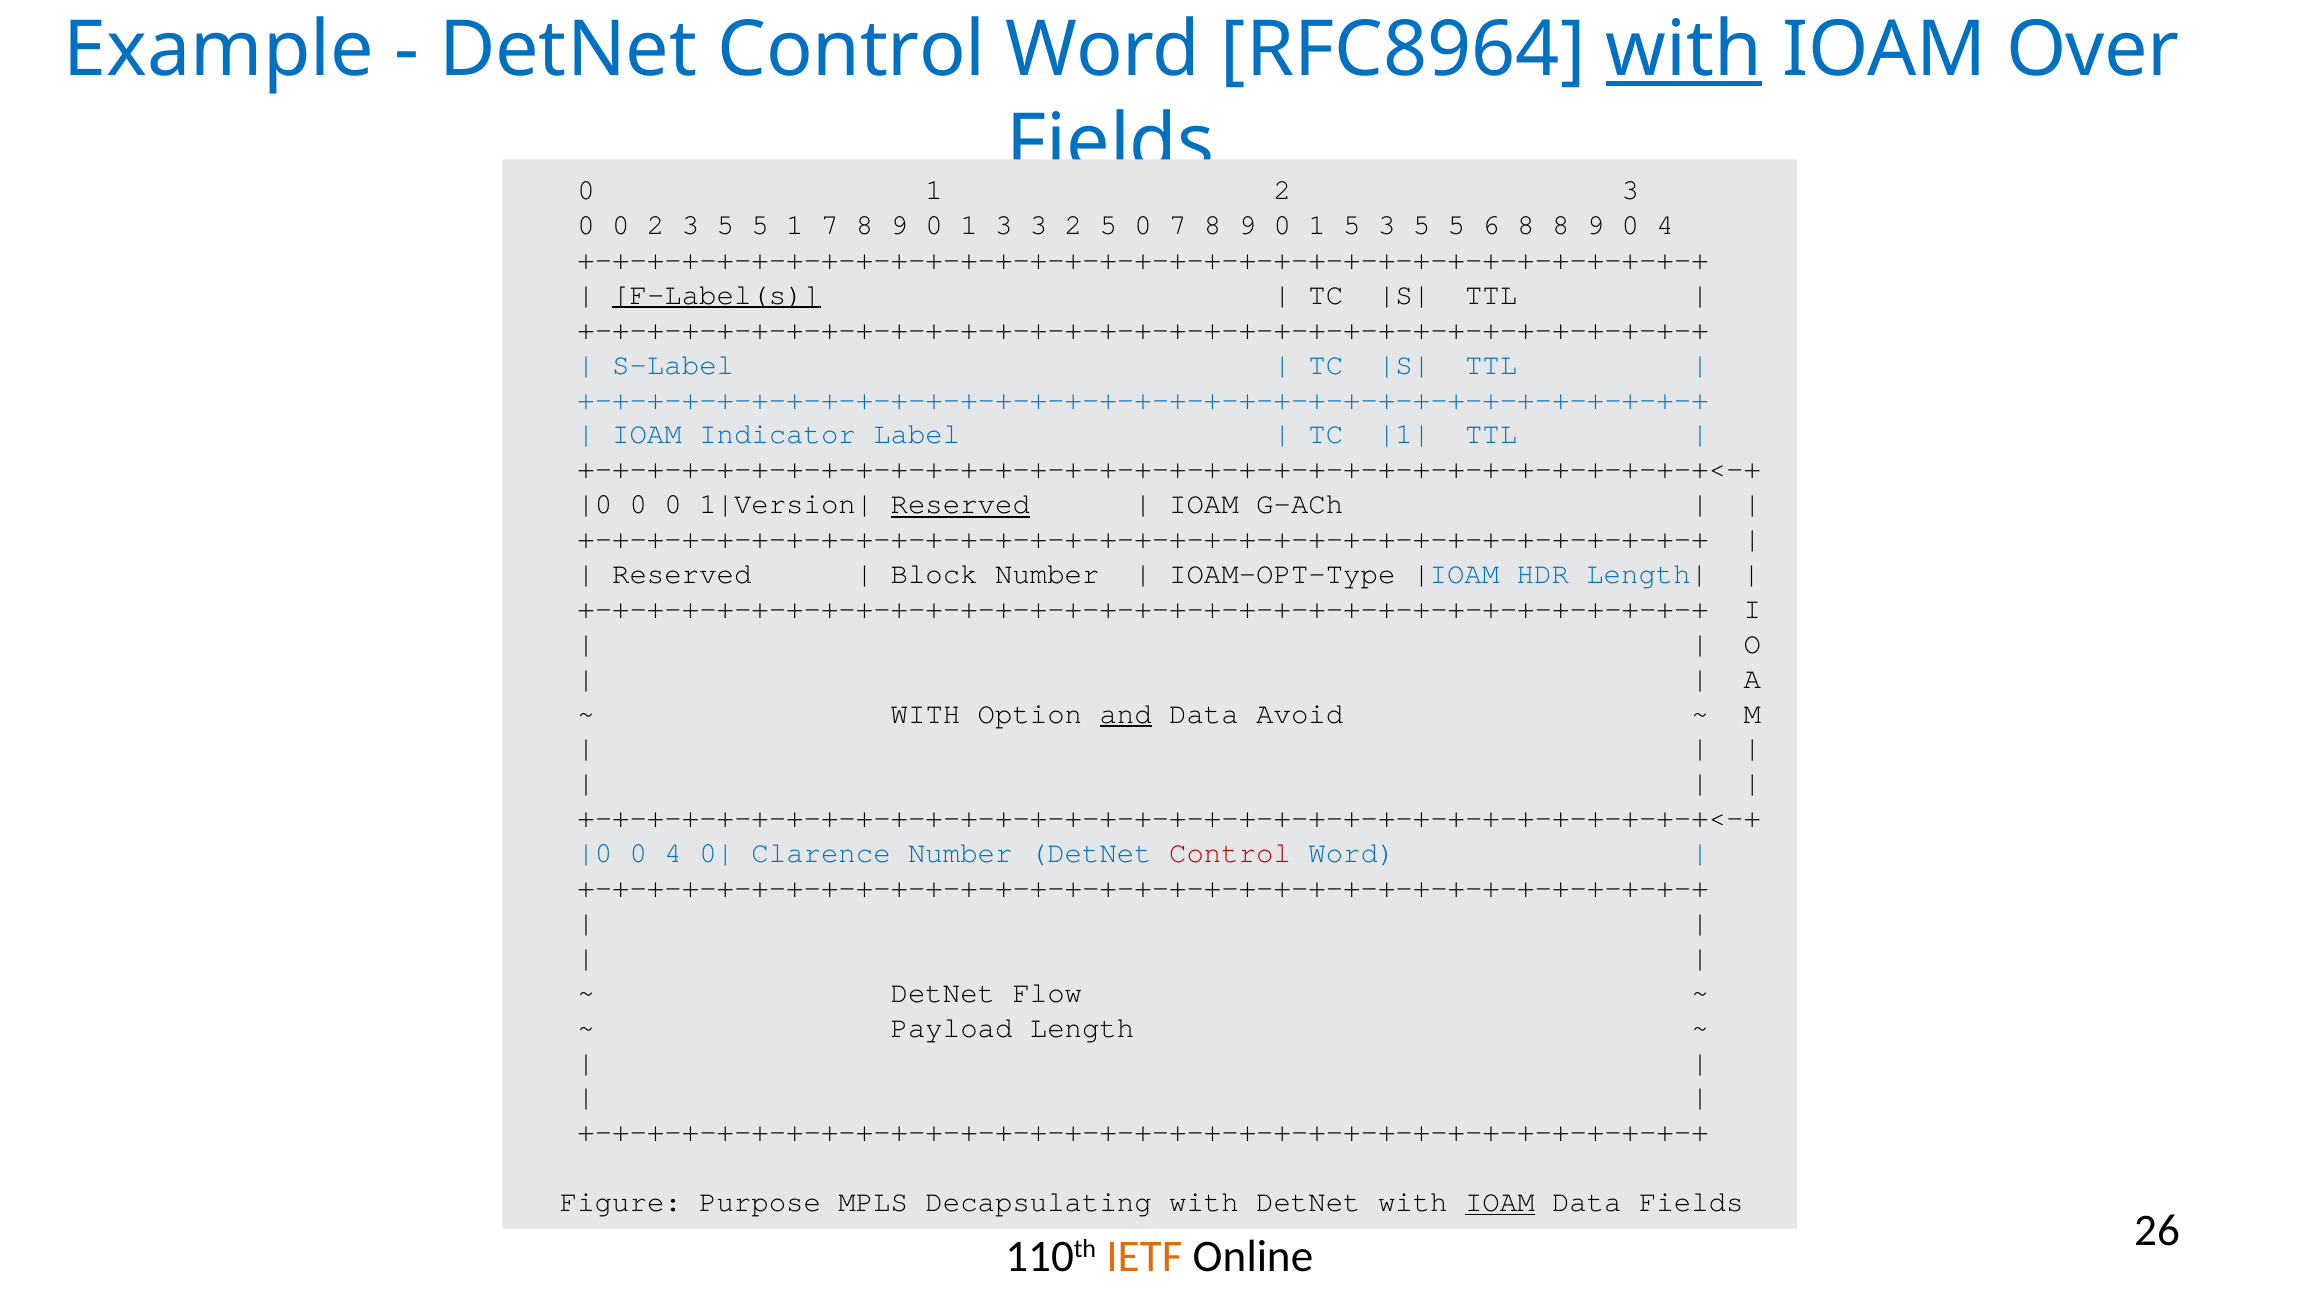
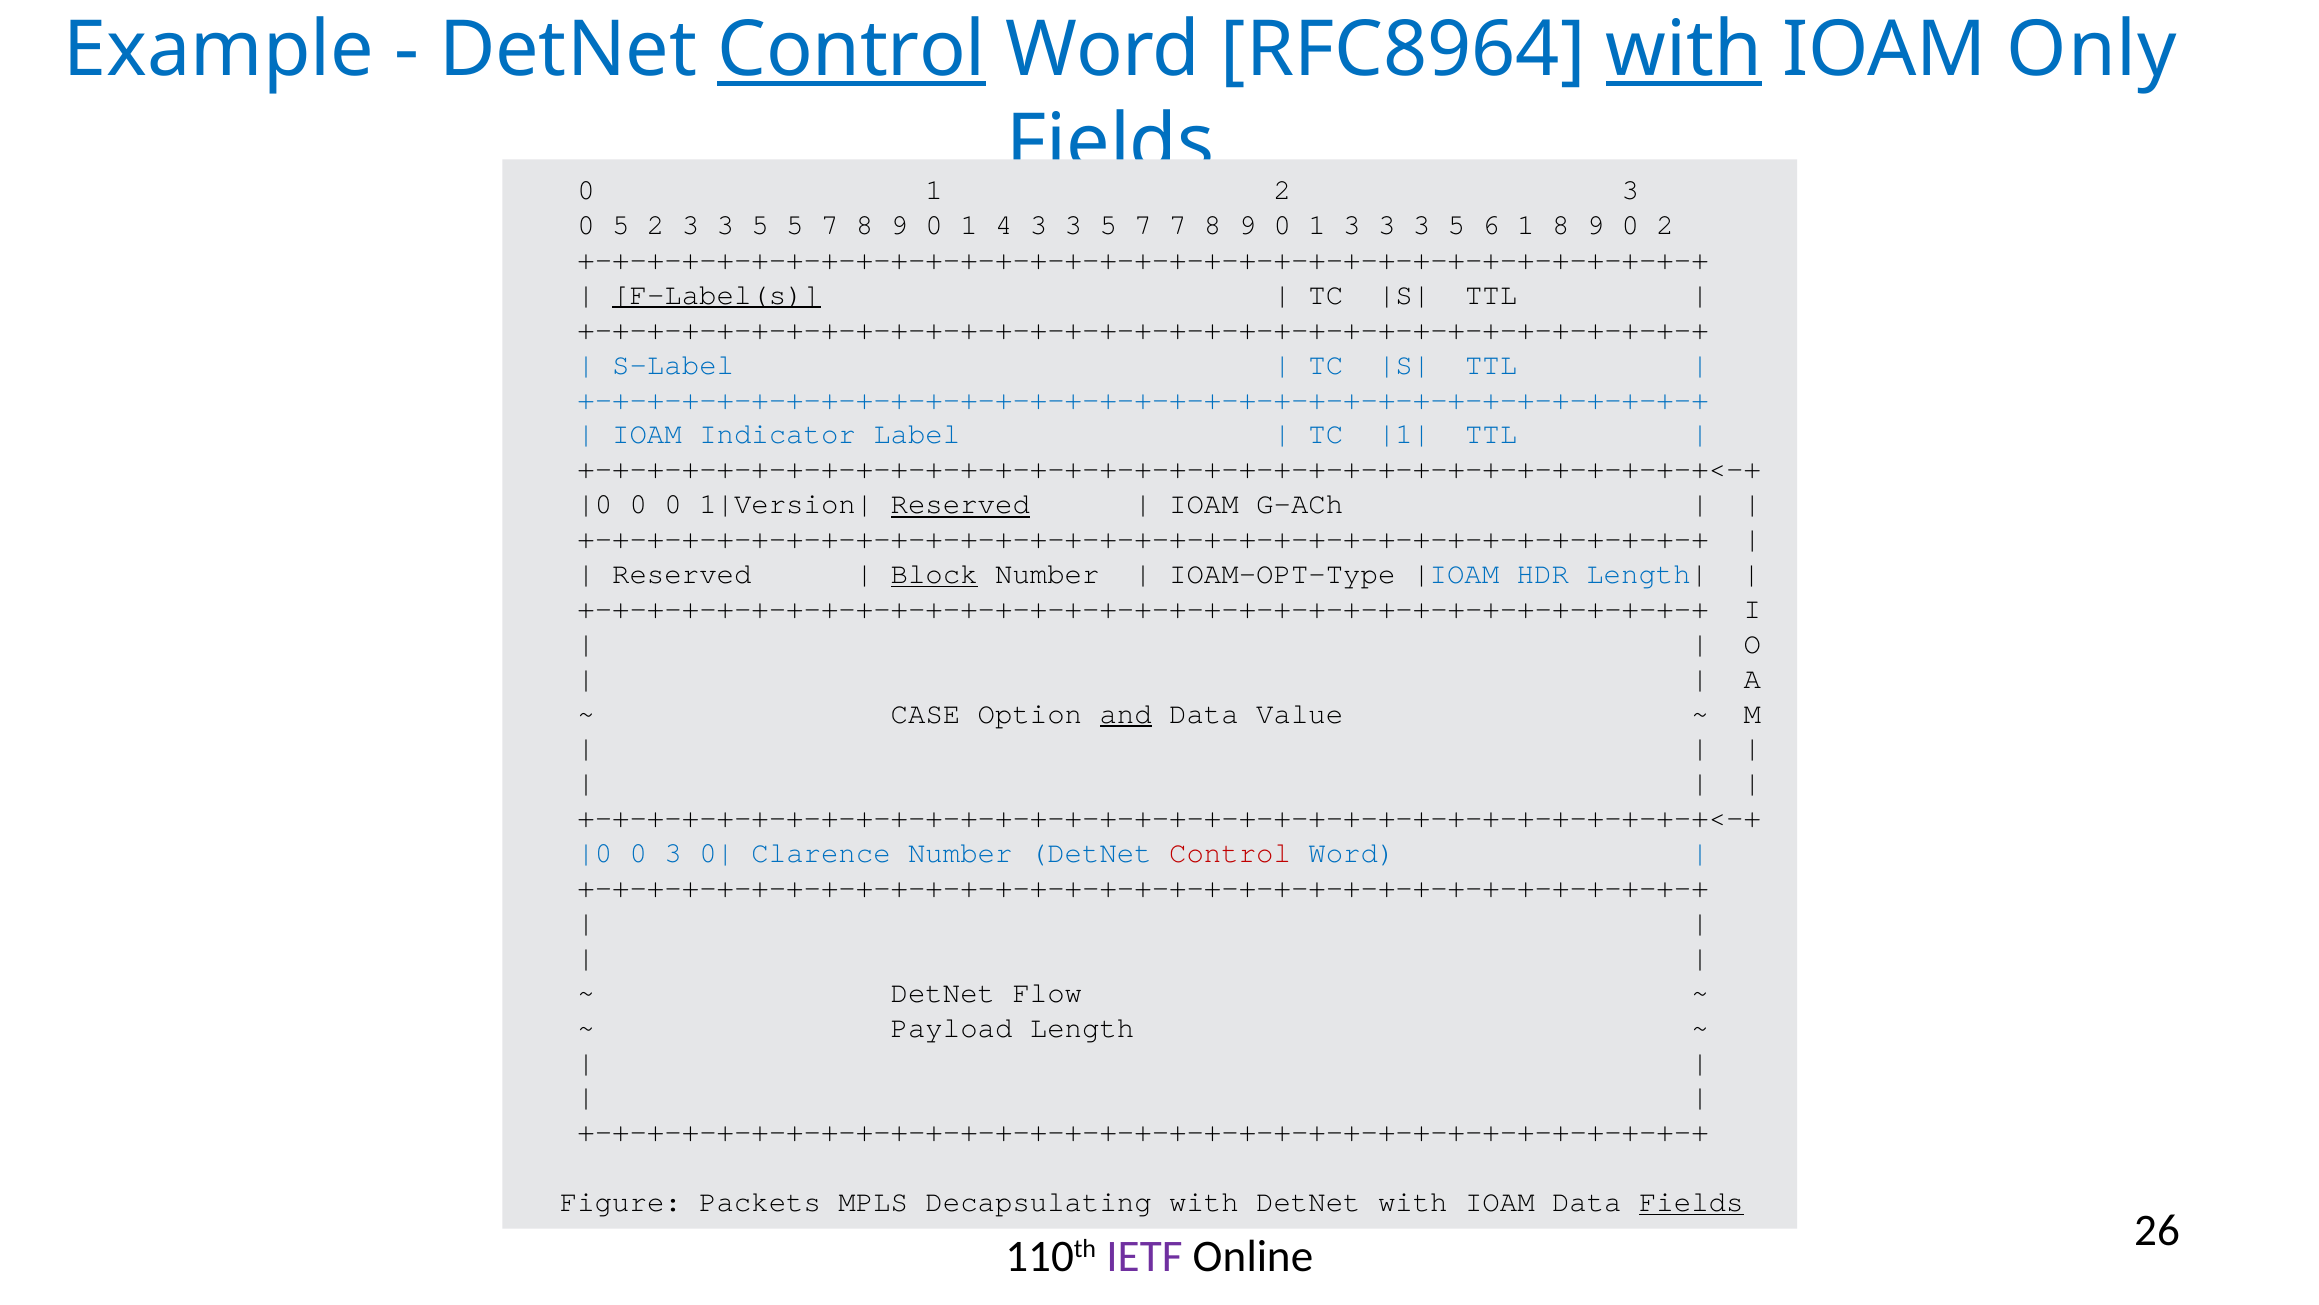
Control at (852, 50) underline: none -> present
Over: Over -> Only
0 at (621, 225): 0 -> 5
2 3 5: 5 -> 3
5 1: 1 -> 5
1 3: 3 -> 4
2 at (1073, 225): 2 -> 3
0 at (1143, 225): 0 -> 7
1 5: 5 -> 3
5 at (1422, 225): 5 -> 3
6 8: 8 -> 1
9 0 4: 4 -> 2
Block underline: none -> present
WITH at (926, 713): WITH -> CASE
Avoid: Avoid -> Value
4 at (673, 853): 4 -> 3
Purpose: Purpose -> Packets
IOAM at (1500, 1202) underline: present -> none
Fields at (1691, 1202) underline: none -> present
IETF colour: orange -> purple
